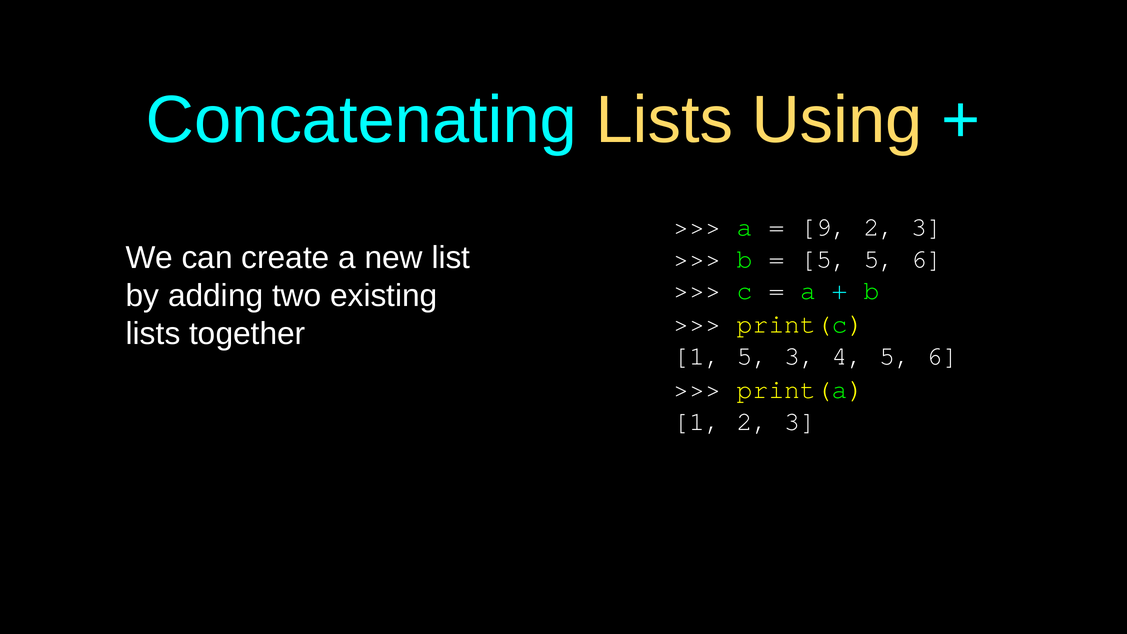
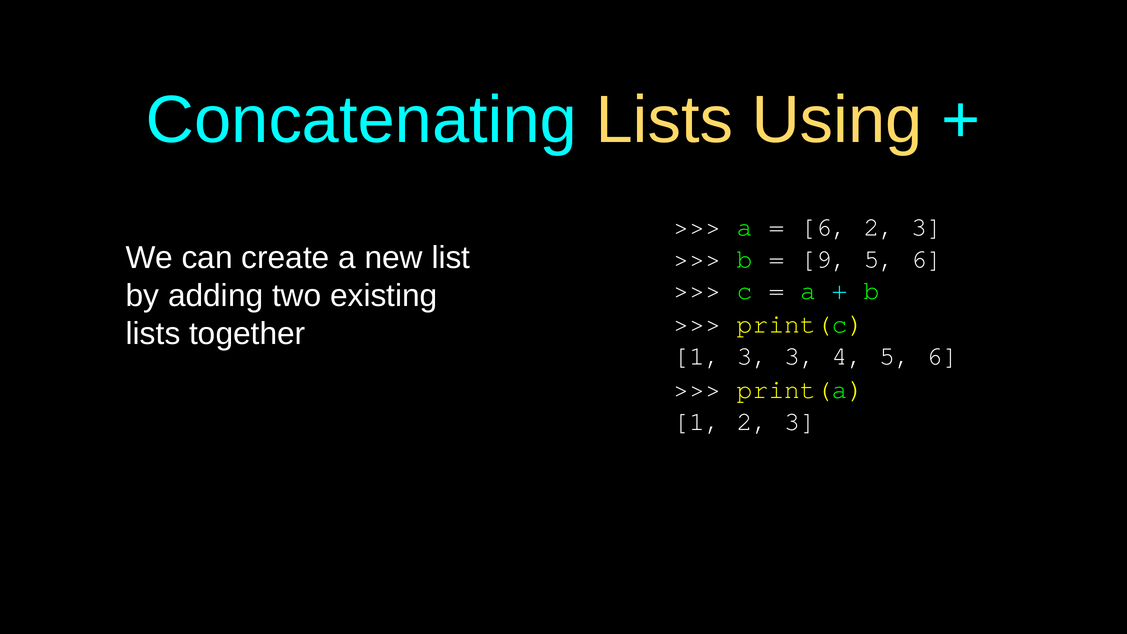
9 at (824, 227): 9 -> 6
5 at (824, 259): 5 -> 9
1 5: 5 -> 3
